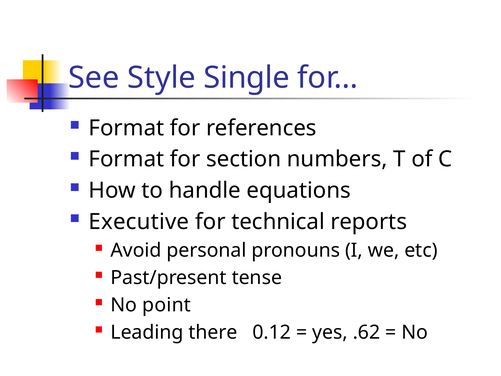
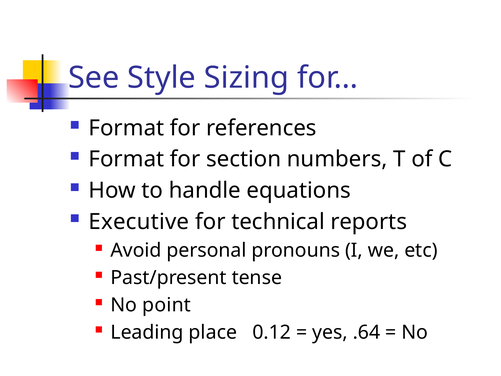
Single: Single -> Sizing
there: there -> place
.62: .62 -> .64
